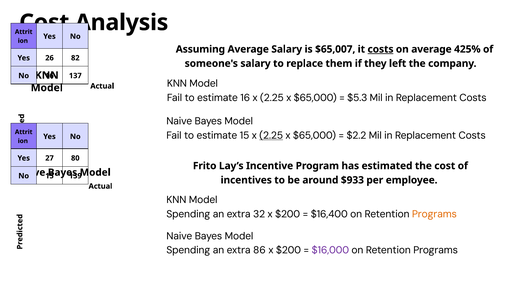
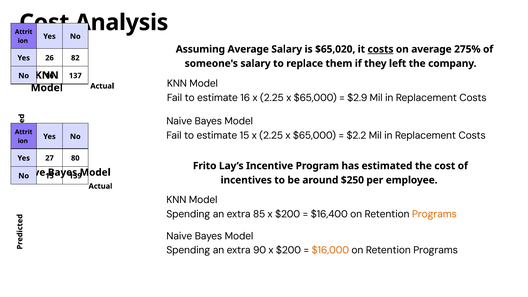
$65,007: $65,007 -> $65,020
425%: 425% -> 275%
$5.3: $5.3 -> $2.9
2.25 at (271, 135) underline: present -> none
$933: $933 -> $250
32: 32 -> 85
86: 86 -> 90
$16,000 colour: purple -> orange
